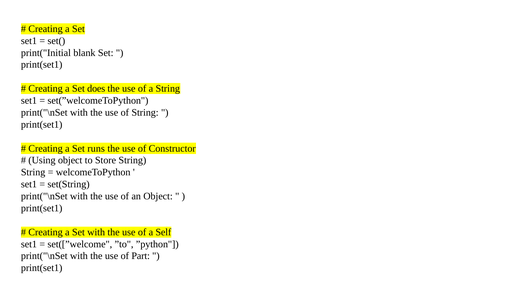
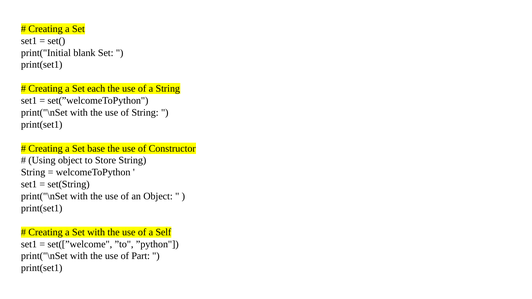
does: does -> each
runs: runs -> base
